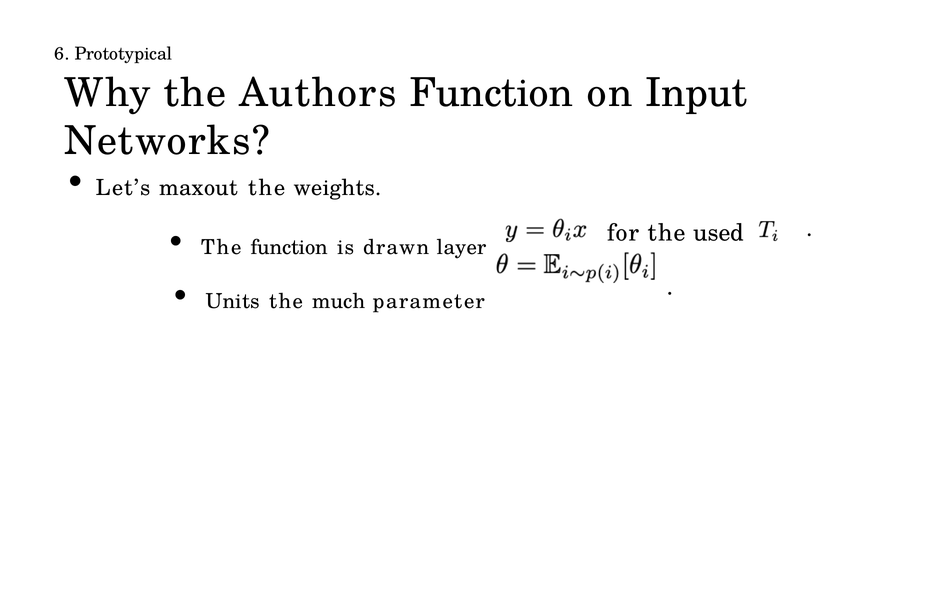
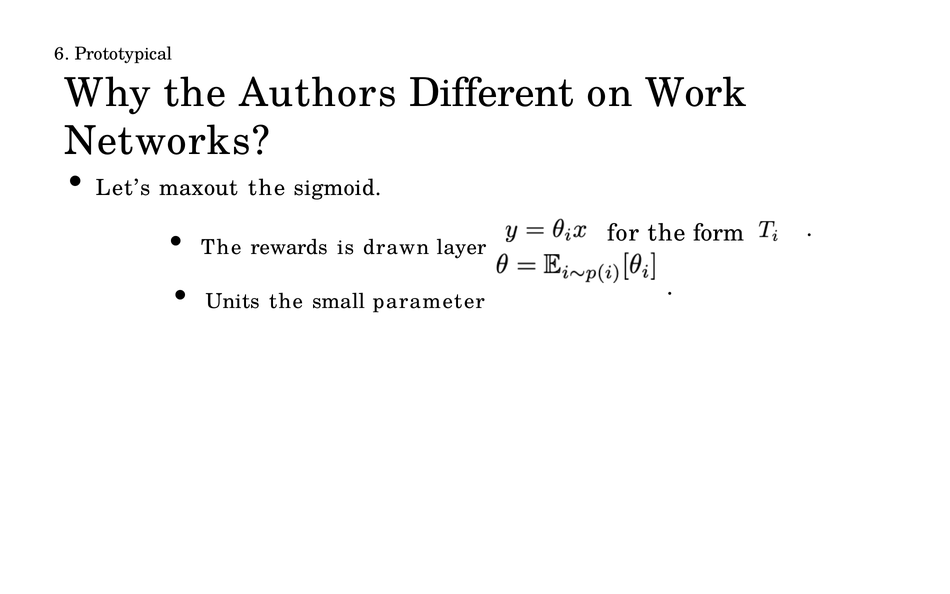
Authors Function: Function -> Different
Input: Input -> Work
weights: weights -> sigmoid
The function: function -> rewards
used: used -> form
much: much -> small
